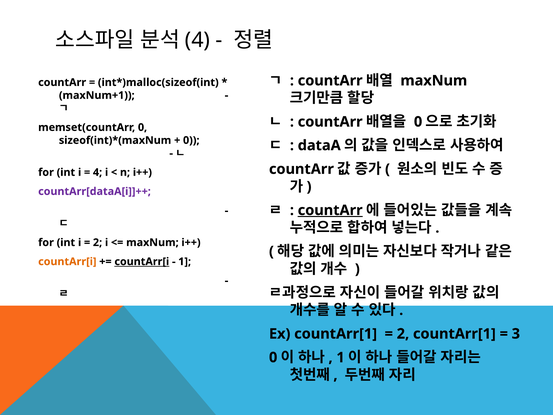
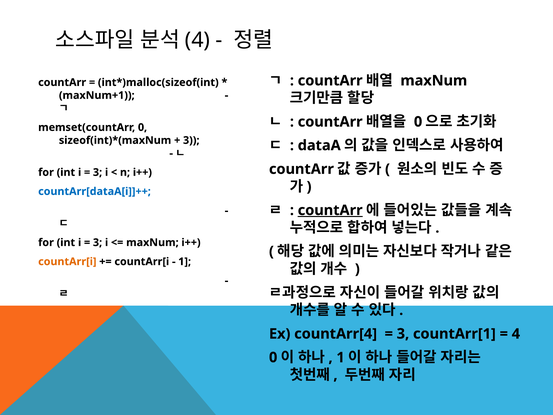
0 at (191, 140): 0 -> 3
4 at (98, 172): 4 -> 3
countArr[dataA[i]]++ colour: purple -> blue
2 at (98, 242): 2 -> 3
countArr[i at (142, 261) underline: present -> none
Ex countArr[1: countArr[1 -> countArr[4
2 at (403, 334): 2 -> 3
3 at (516, 334): 3 -> 4
